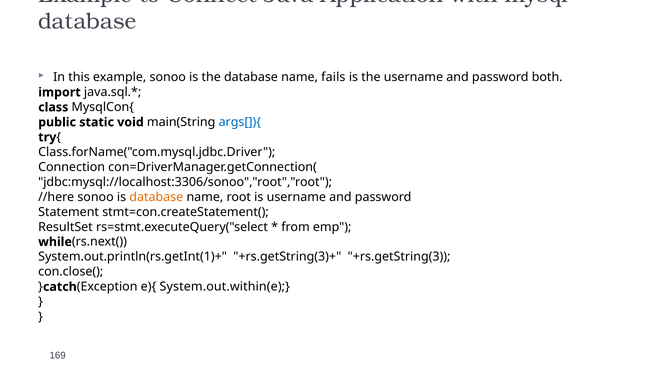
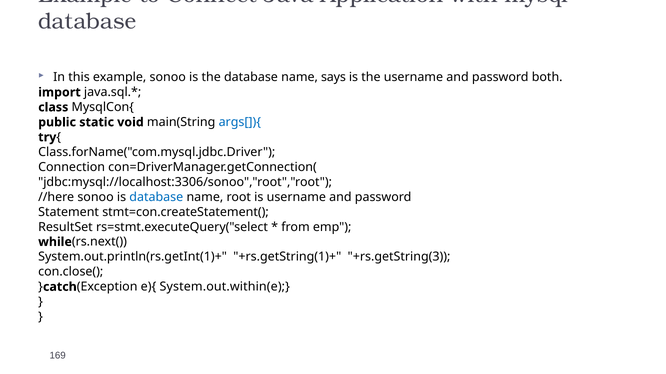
fails: fails -> says
database at (156, 197) colour: orange -> blue
+rs.getString(3)+: +rs.getString(3)+ -> +rs.getString(1)+
